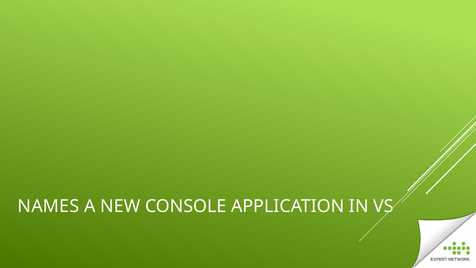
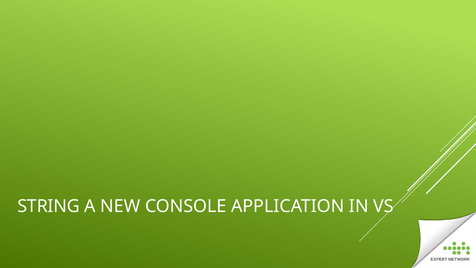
NAMES: NAMES -> STRING
